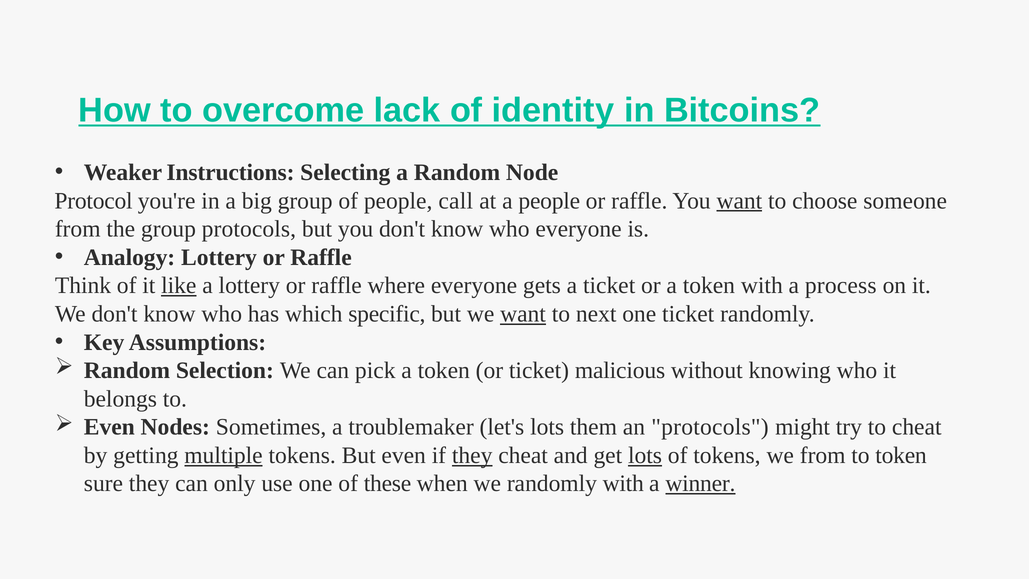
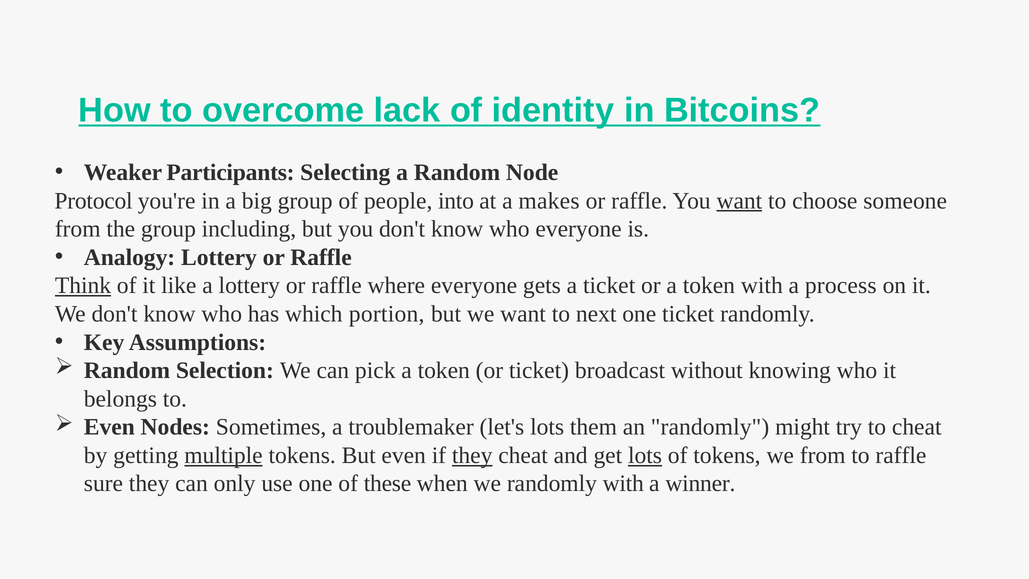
Instructions: Instructions -> Participants
call: call -> into
a people: people -> makes
group protocols: protocols -> including
Think underline: none -> present
like underline: present -> none
specific: specific -> portion
want at (523, 314) underline: present -> none
malicious: malicious -> broadcast
an protocols: protocols -> randomly
to token: token -> raffle
winner underline: present -> none
